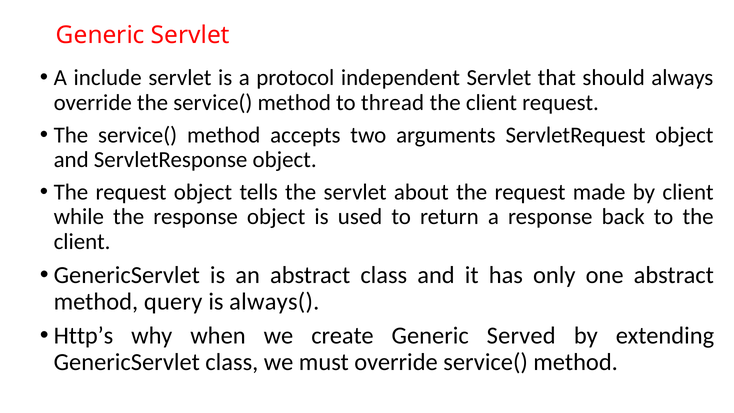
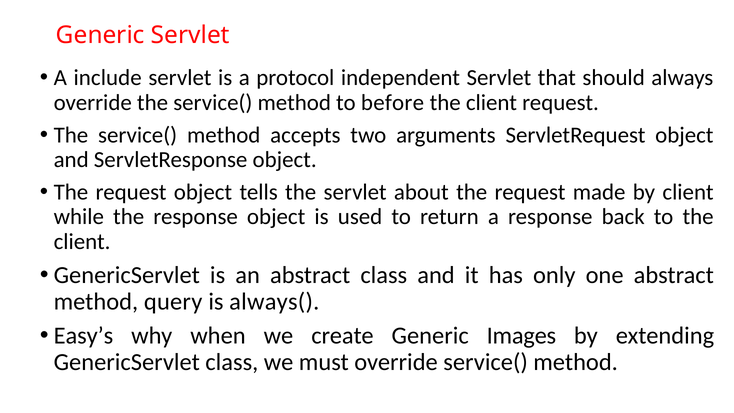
thread: thread -> before
Http’s: Http’s -> Easy’s
Served: Served -> Images
